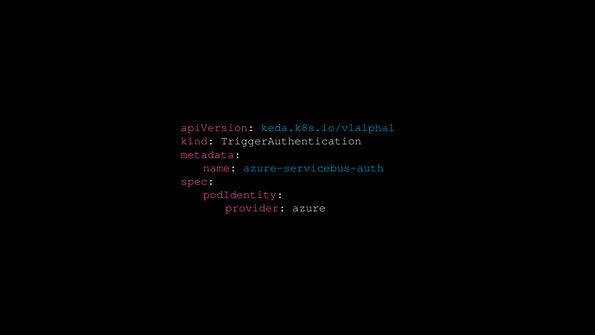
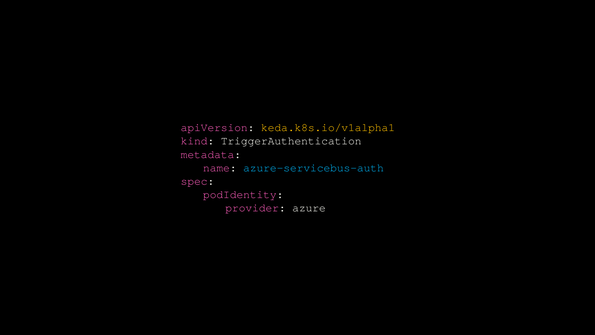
keda.k8s.io/v1alpha1 colour: light blue -> yellow
